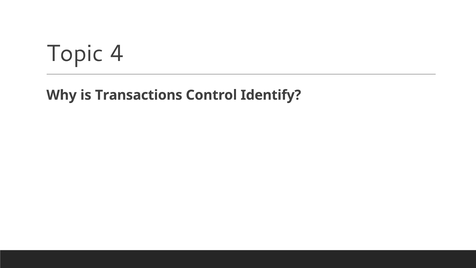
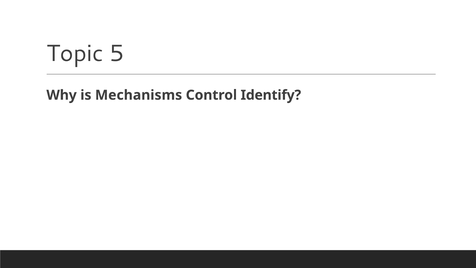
4: 4 -> 5
Transactions: Transactions -> Mechanisms
